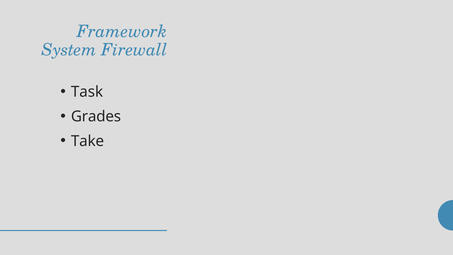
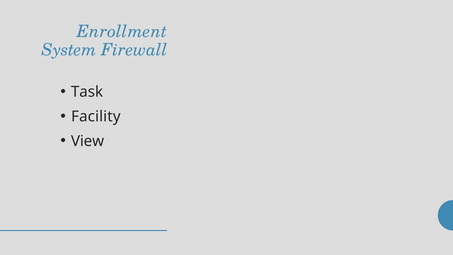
Framework: Framework -> Enrollment
Grades: Grades -> Facility
Take: Take -> View
